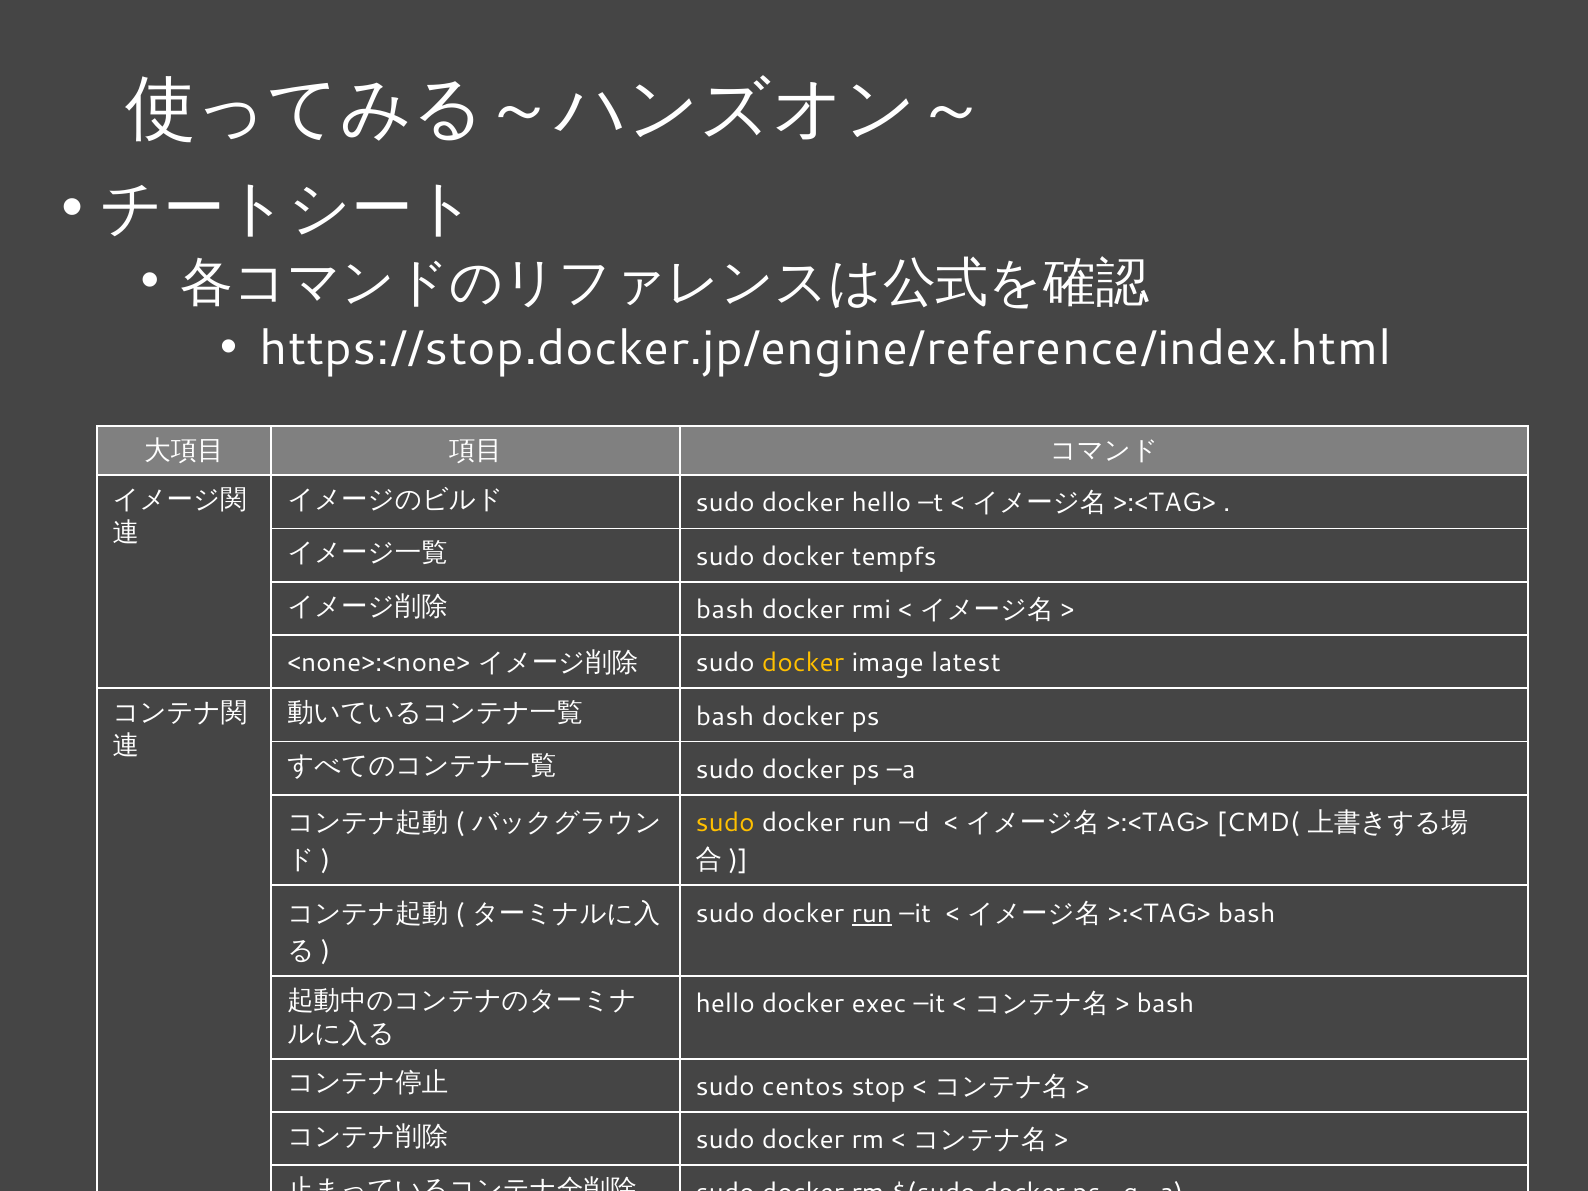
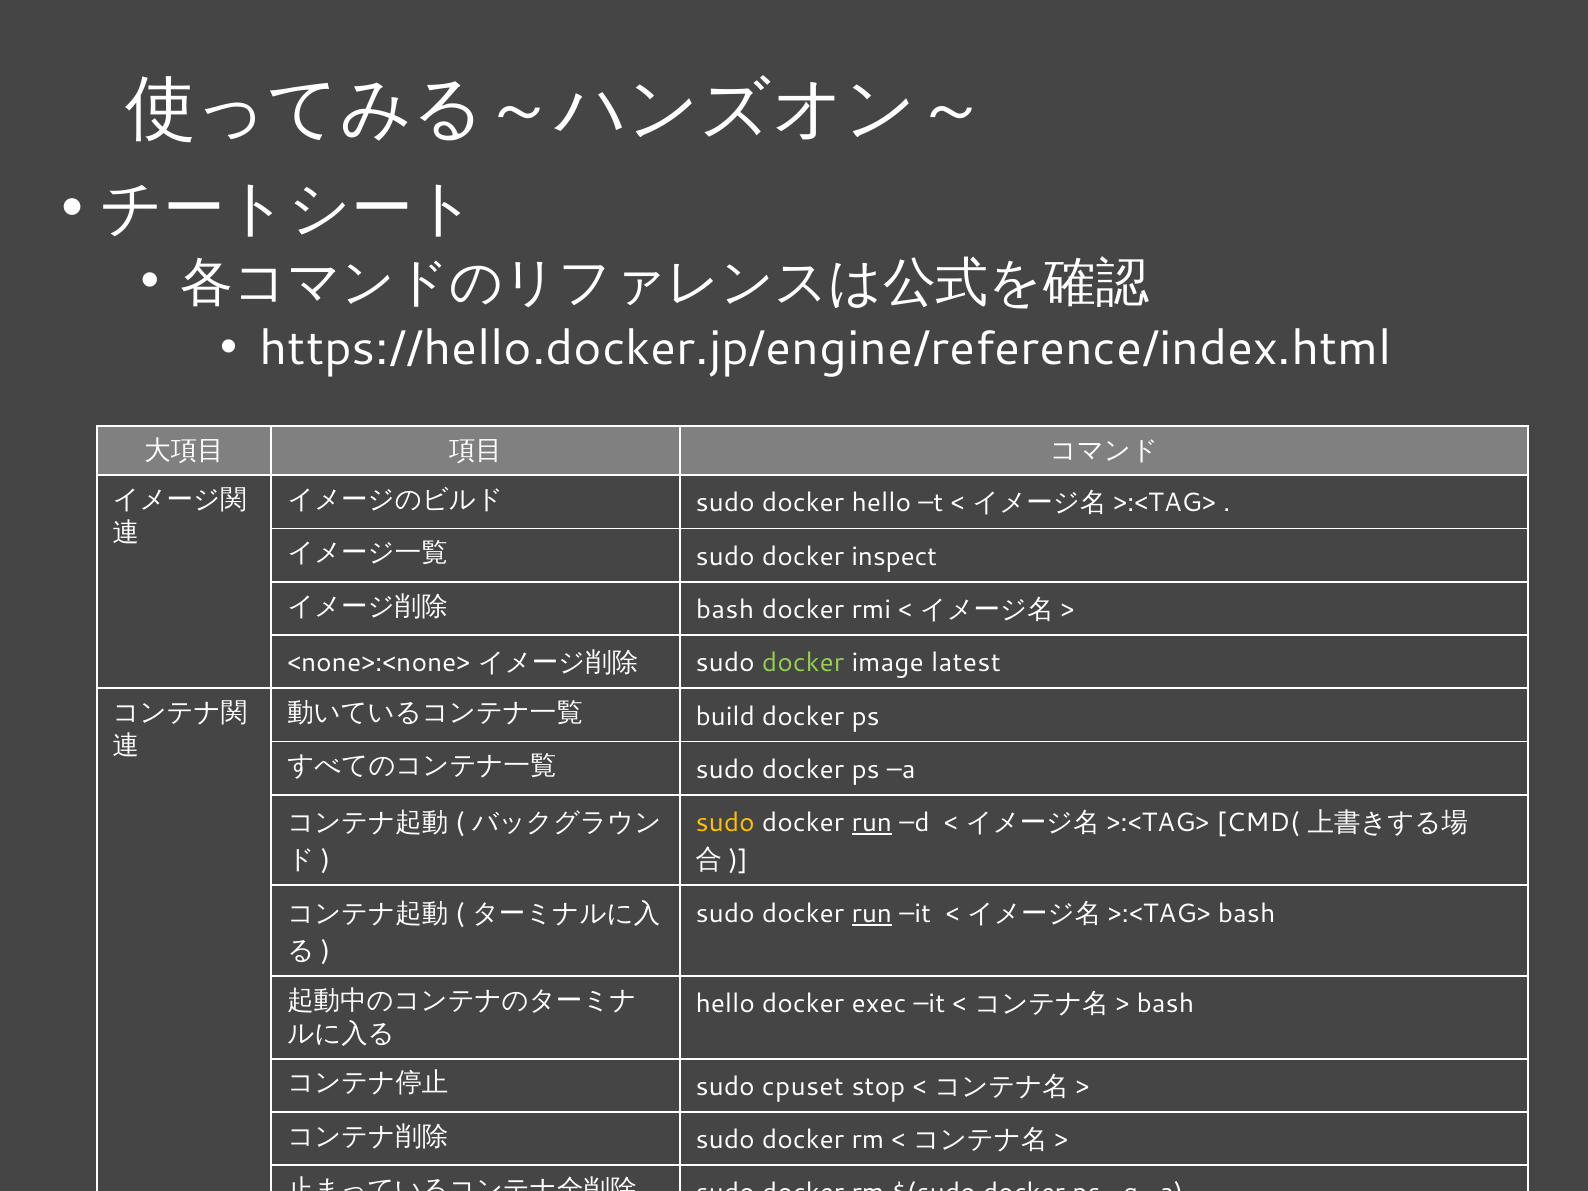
https://stop.docker.jp/engine/reference/index.html: https://stop.docker.jp/engine/reference/index.html -> https://hello.docker.jp/engine/reference/index.html
tempfs at (894, 557): tempfs -> inspect
docker at (803, 663) colour: yellow -> light green
bash at (725, 716): bash -> build
run at (872, 823) underline: none -> present
centos: centos -> cpuset
